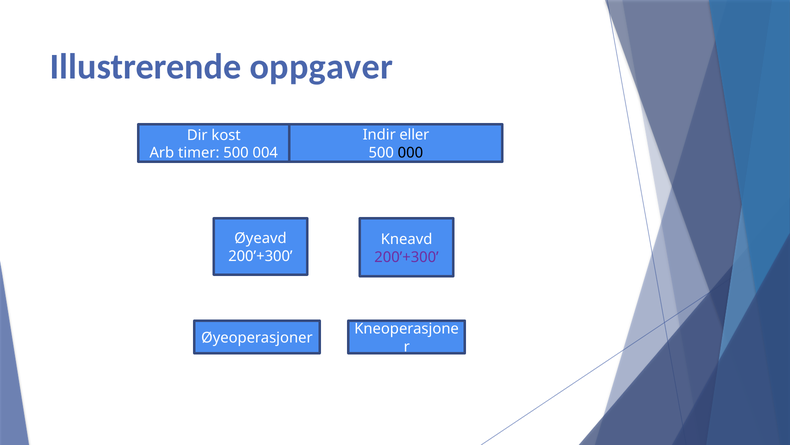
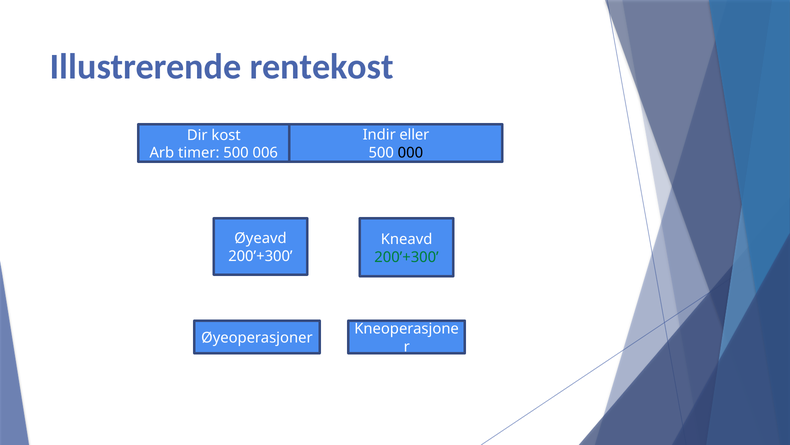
oppgaver: oppgaver -> rentekost
004: 004 -> 006
200’+300 at (407, 257) colour: purple -> green
